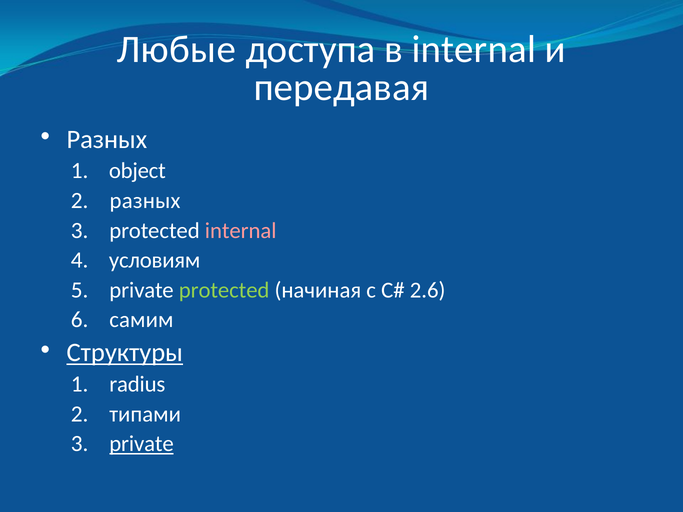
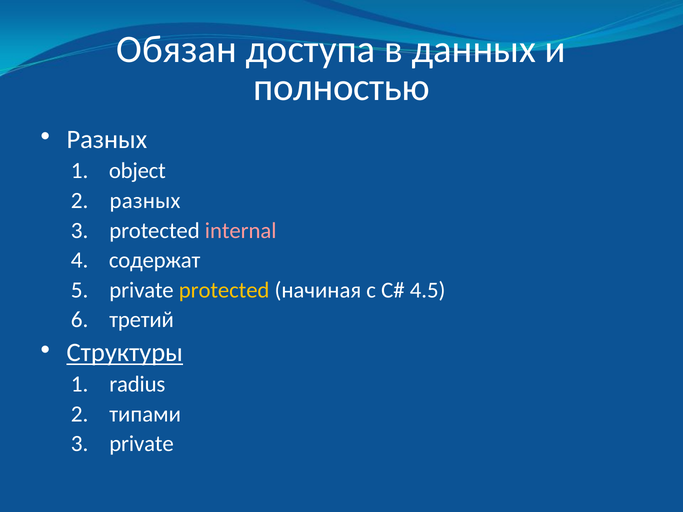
Любые: Любые -> Обязан
в internal: internal -> данных
передавая: передавая -> полностью
условиям: условиям -> содержат
protected at (224, 290) colour: light green -> yellow
2.6: 2.6 -> 4.5
самим: самим -> третий
private at (142, 444) underline: present -> none
